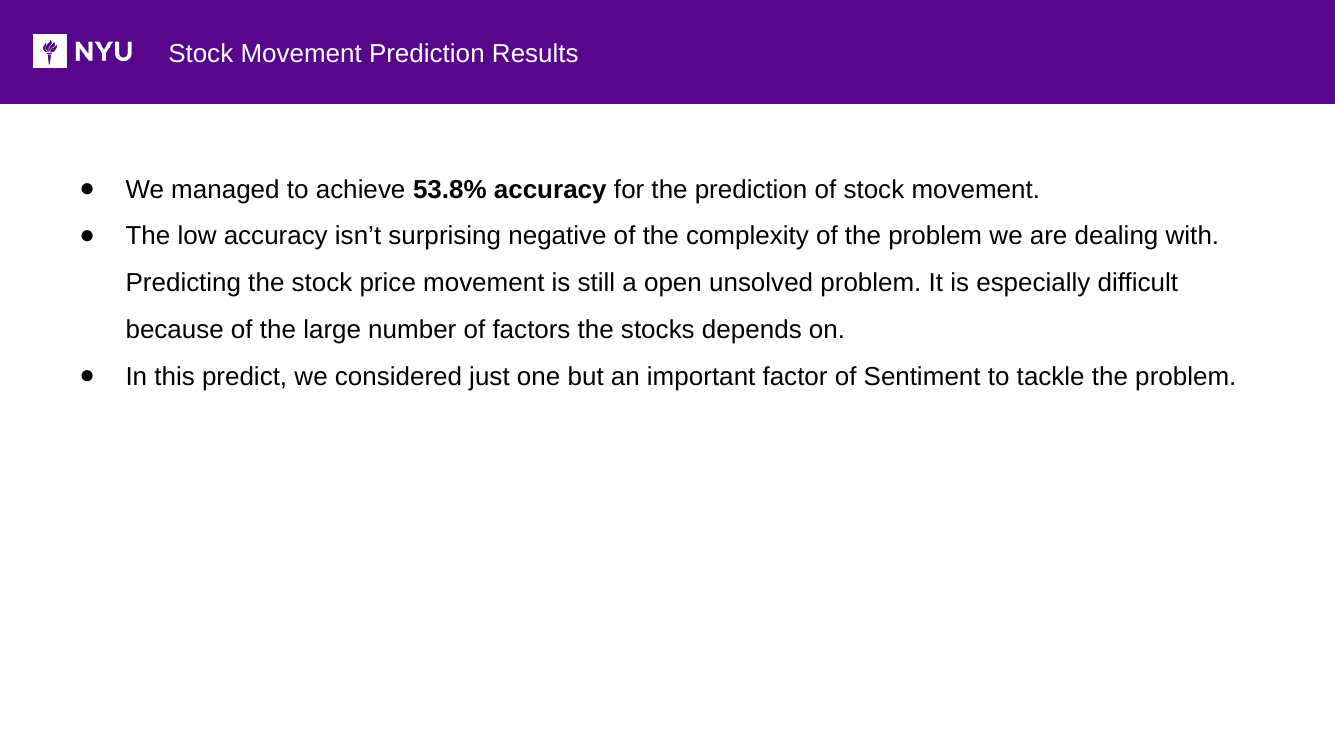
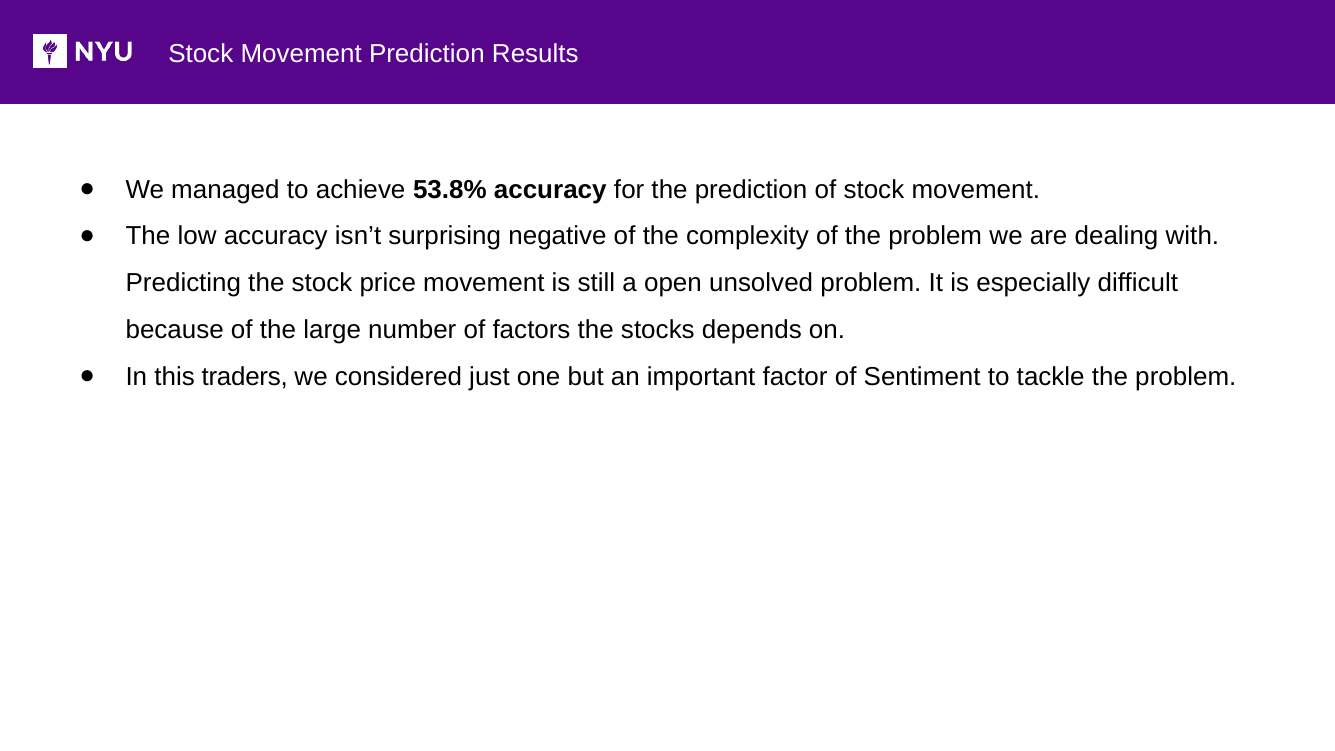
predict: predict -> traders
